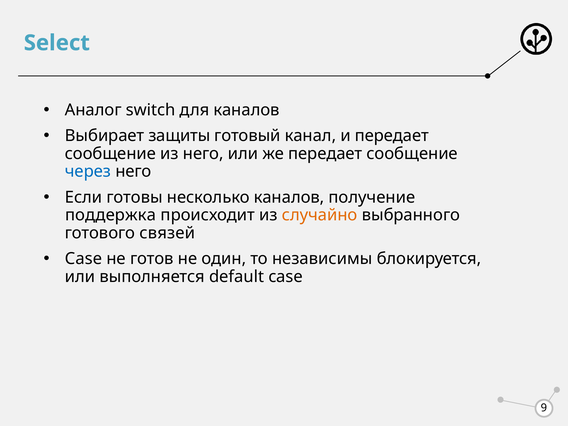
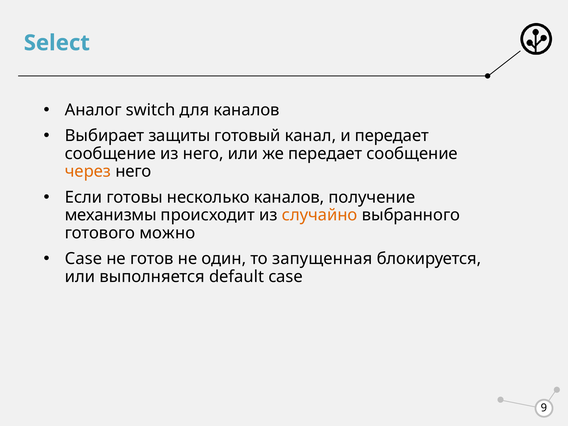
через colour: blue -> orange
поддержка: поддержка -> механизмы
связей: связей -> можно
независимы: независимы -> запущенная
